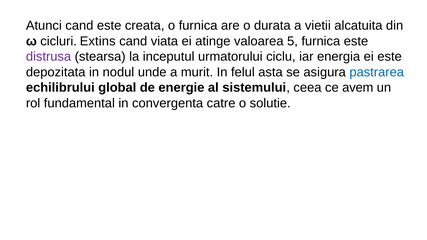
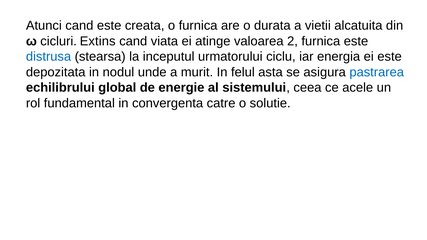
5: 5 -> 2
distrusa colour: purple -> blue
avem: avem -> acele
